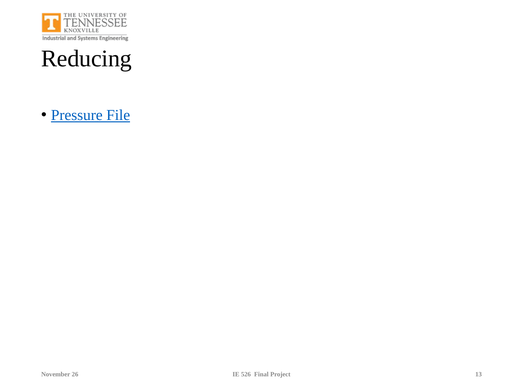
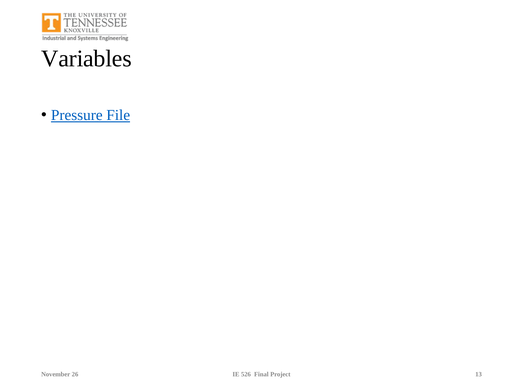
Reducing: Reducing -> Variables
